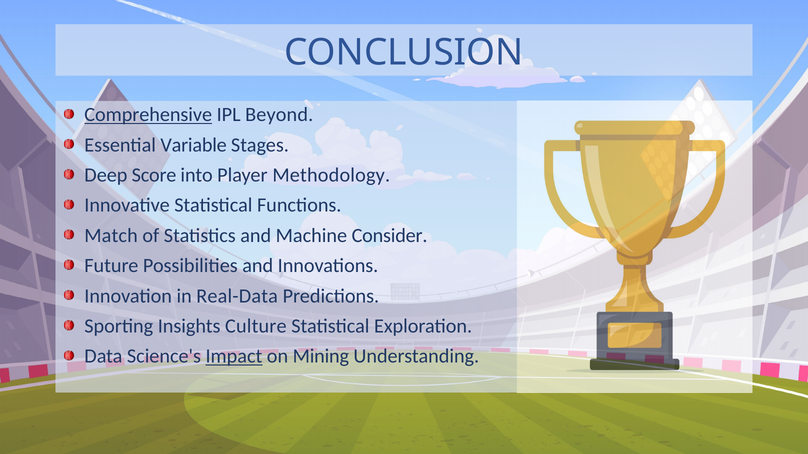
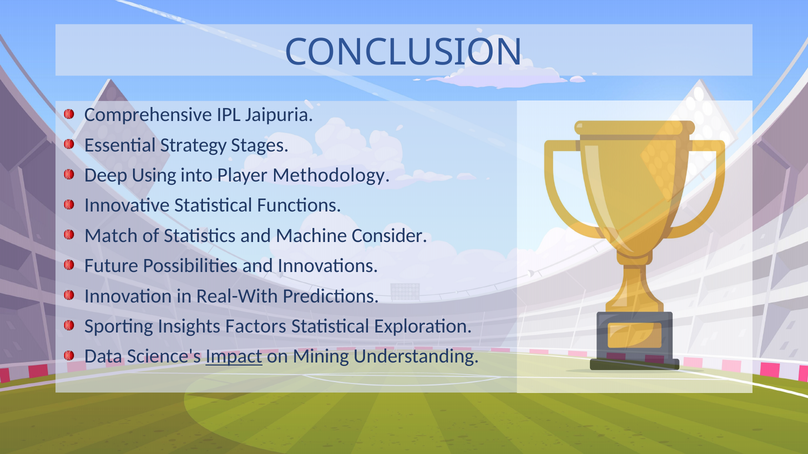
Comprehensive underline: present -> none
Beyond: Beyond -> Jaipuria
Variable: Variable -> Strategy
Score: Score -> Using
Real-Data: Real-Data -> Real-With
Culture: Culture -> Factors
